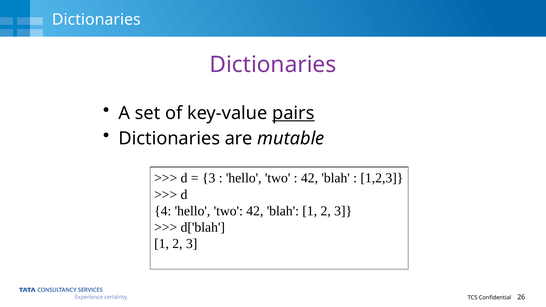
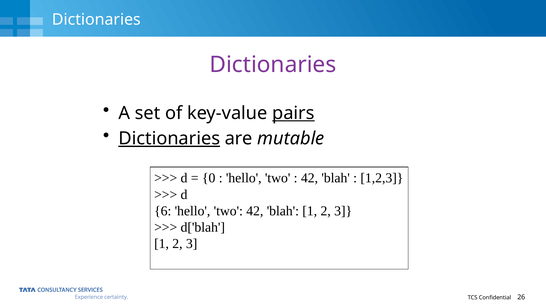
Dictionaries at (169, 139) underline: none -> present
3 at (209, 178): 3 -> 0
4: 4 -> 6
